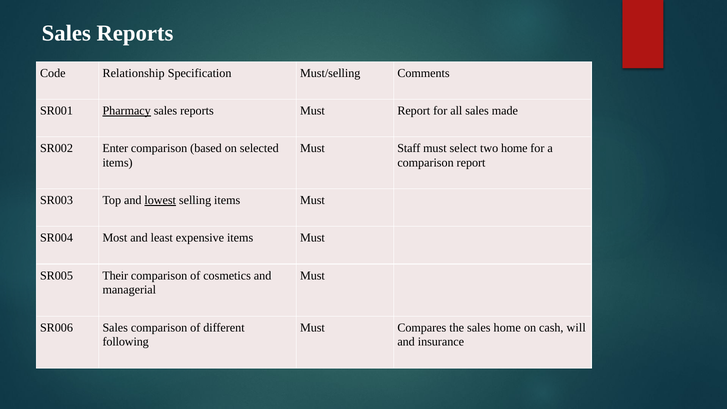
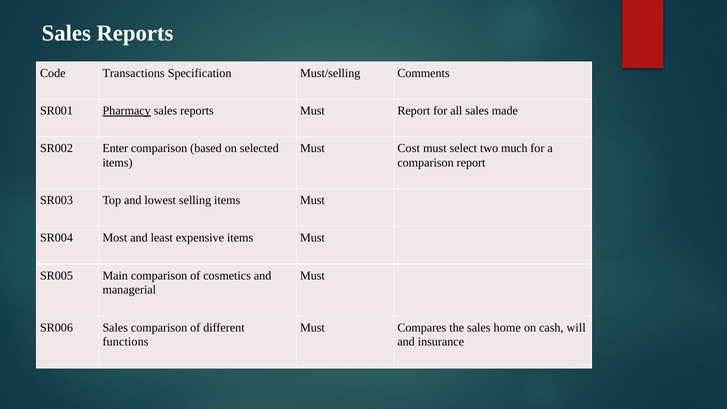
Relationship: Relationship -> Transactions
Staff: Staff -> Cost
two home: home -> much
lowest underline: present -> none
Their: Their -> Main
following: following -> functions
